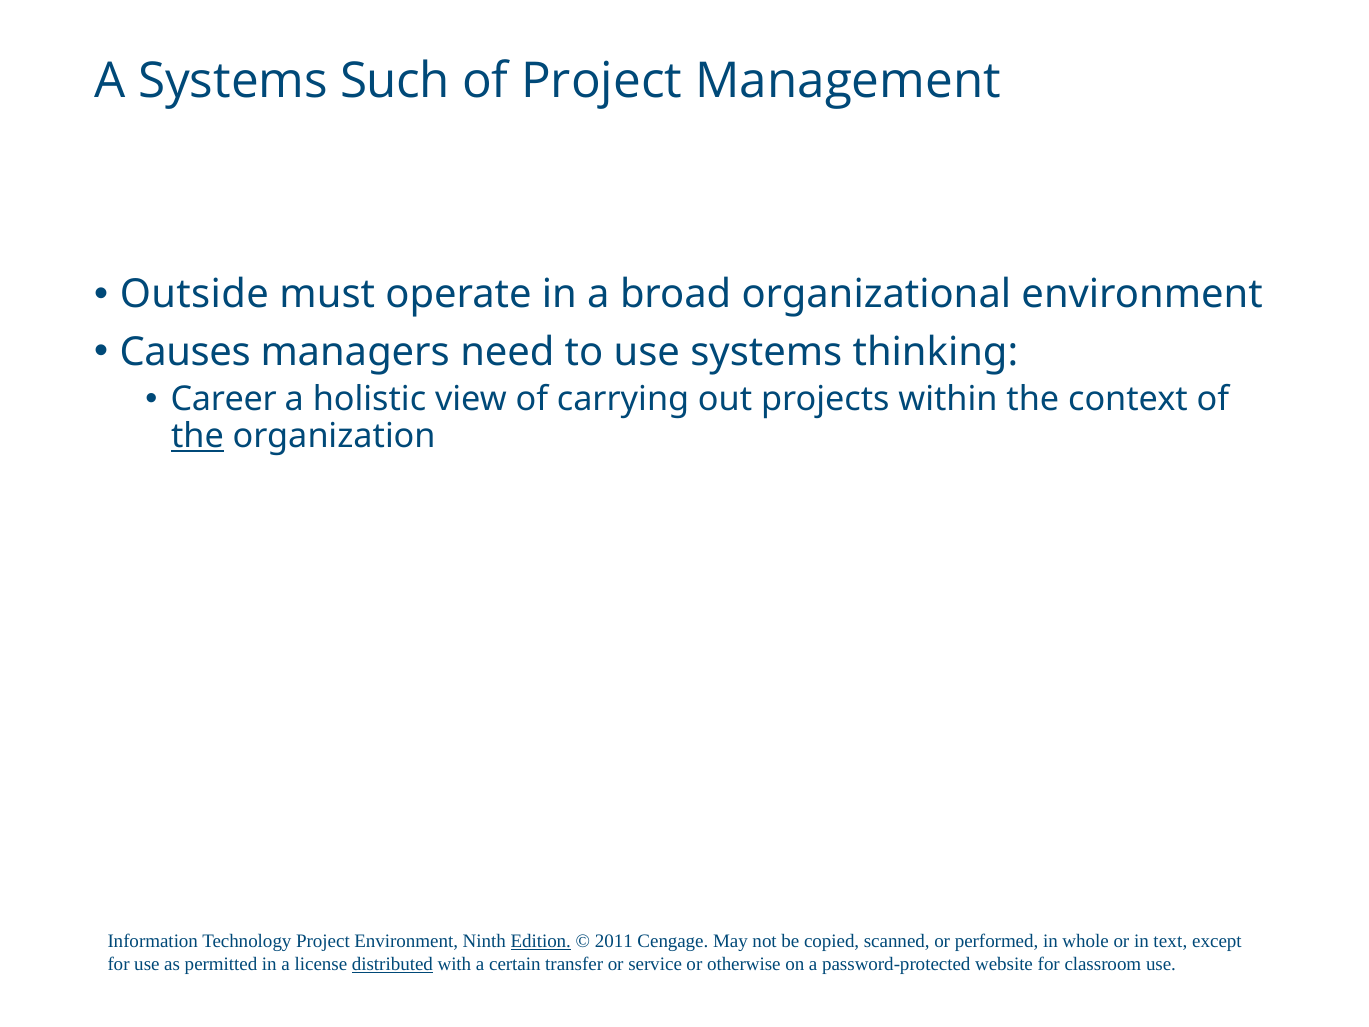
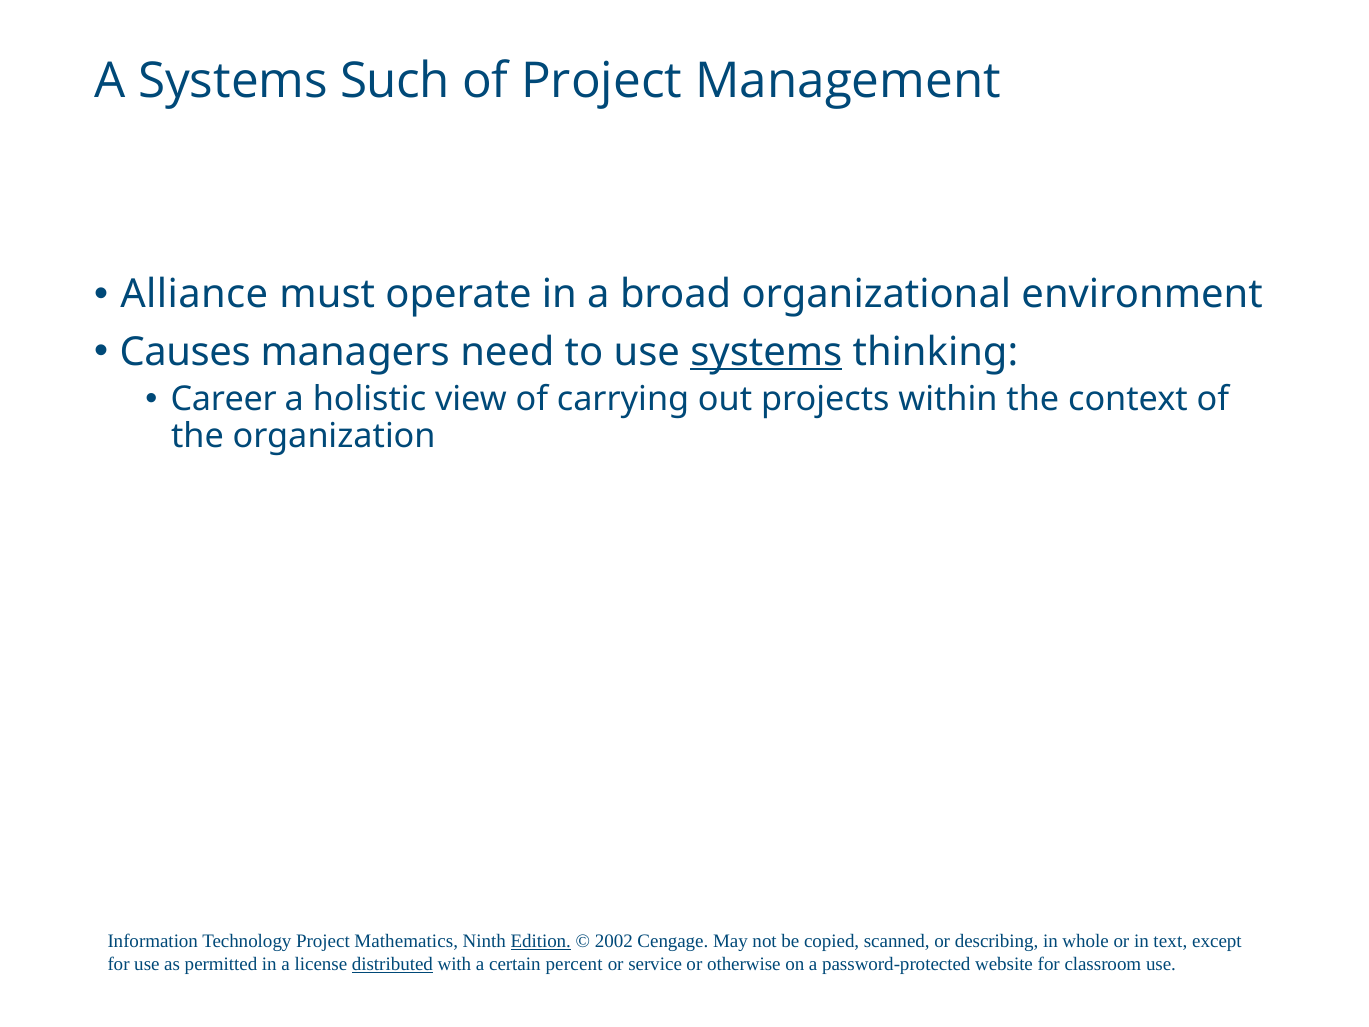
Outside: Outside -> Alliance
systems at (766, 352) underline: none -> present
the at (197, 436) underline: present -> none
Project Environment: Environment -> Mathematics
2011: 2011 -> 2002
performed: performed -> describing
transfer: transfer -> percent
